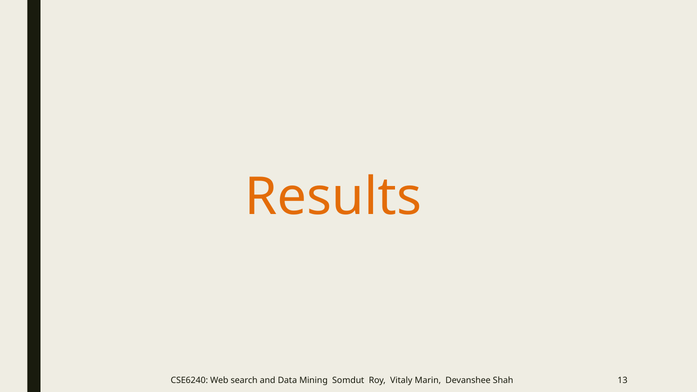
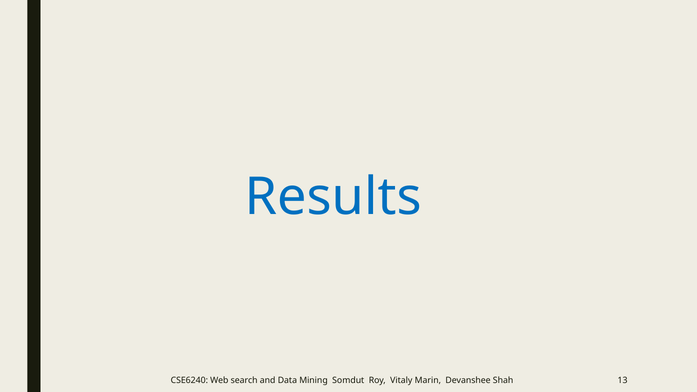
Results colour: orange -> blue
